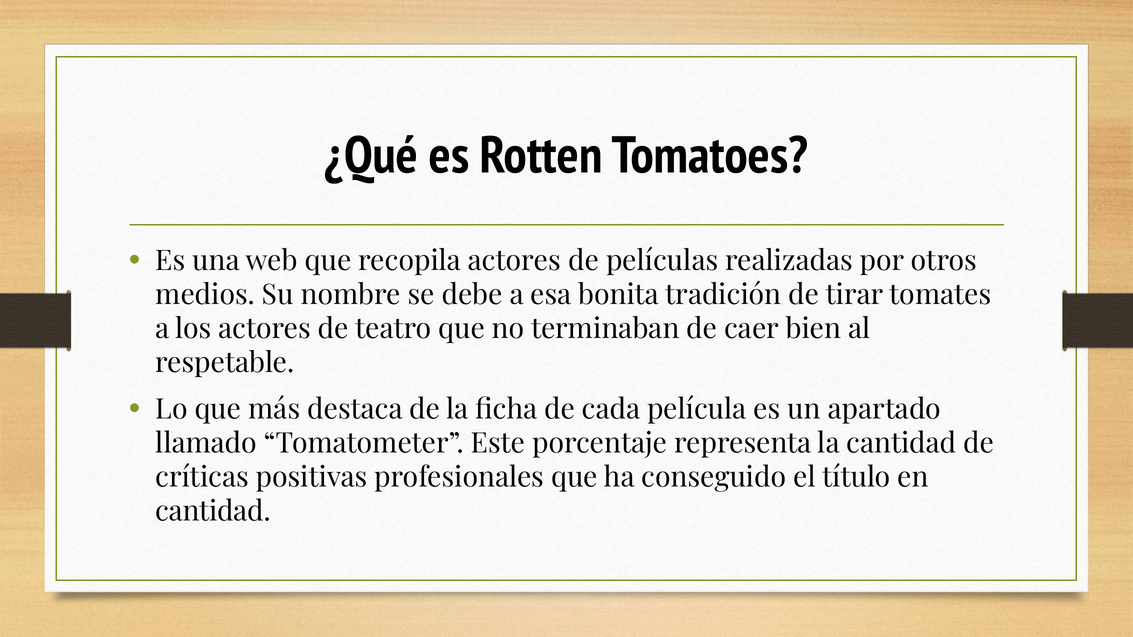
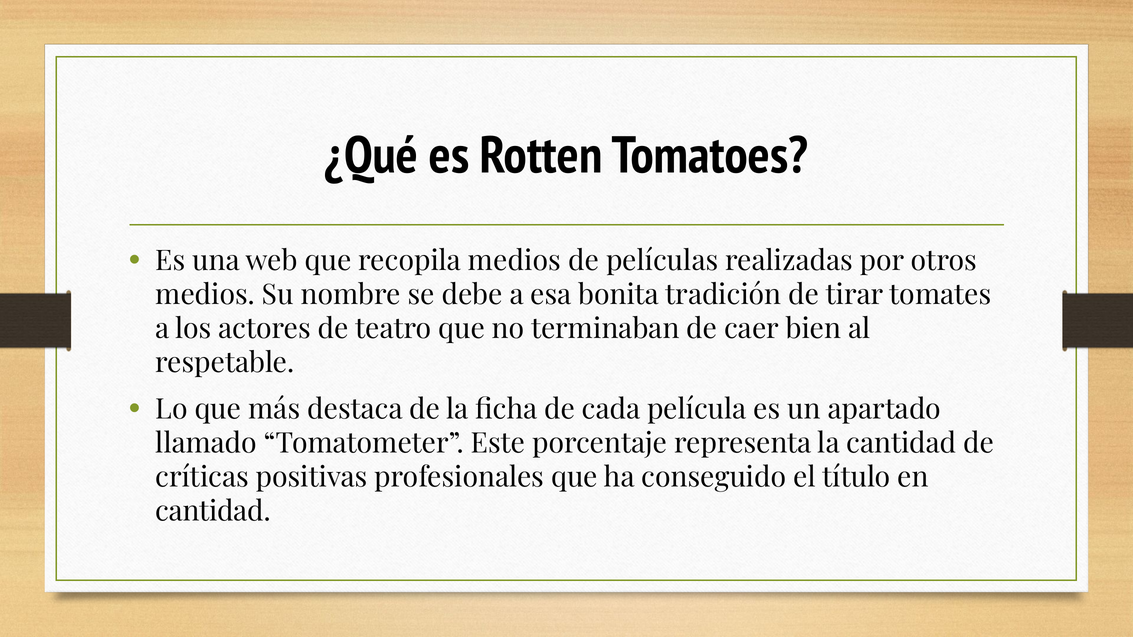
recopila actores: actores -> medios
